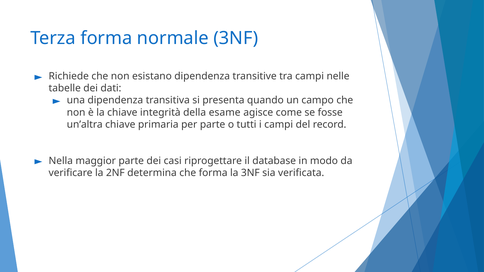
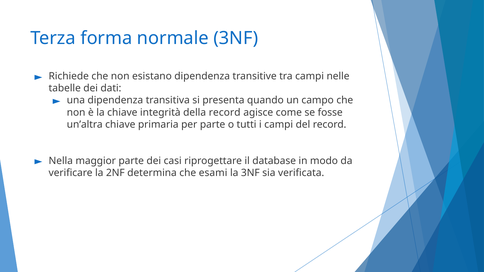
della esame: esame -> record
che forma: forma -> esami
